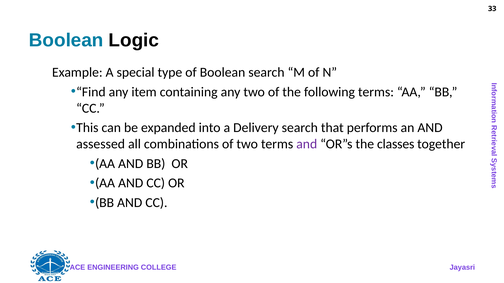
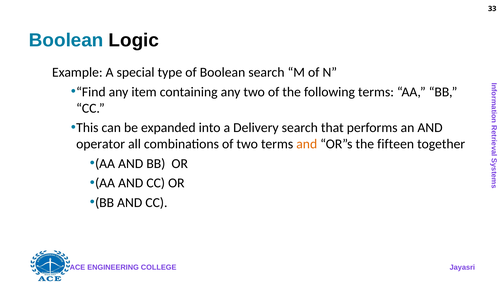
assessed: assessed -> operator
and at (307, 144) colour: purple -> orange
classes: classes -> fifteen
